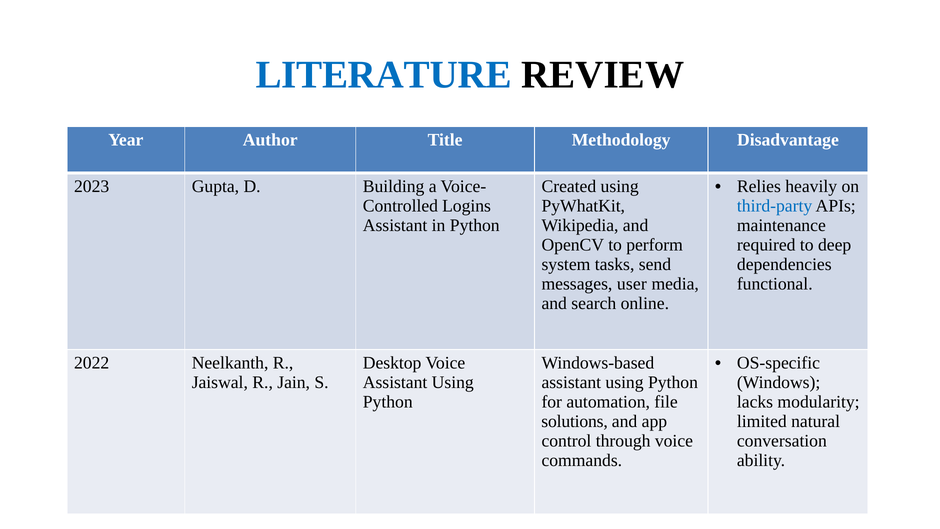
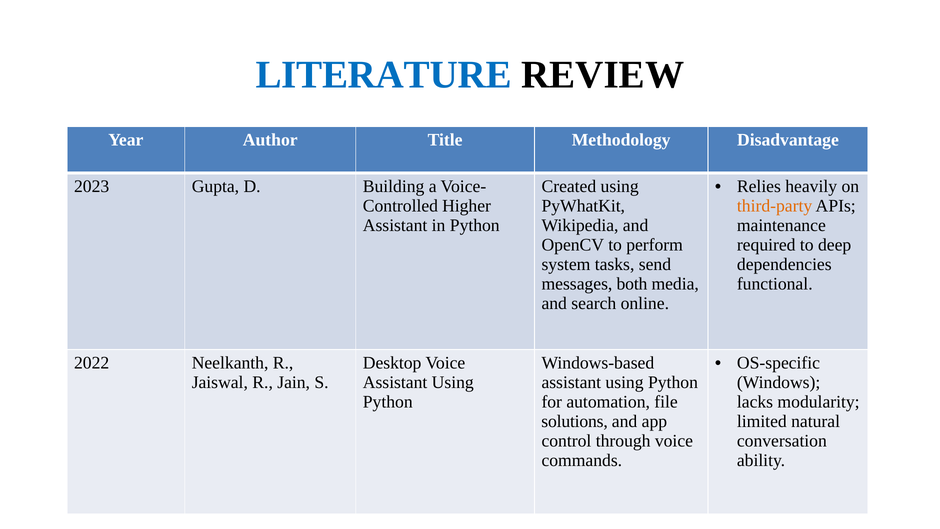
Logins: Logins -> Higher
third-party colour: blue -> orange
user: user -> both
